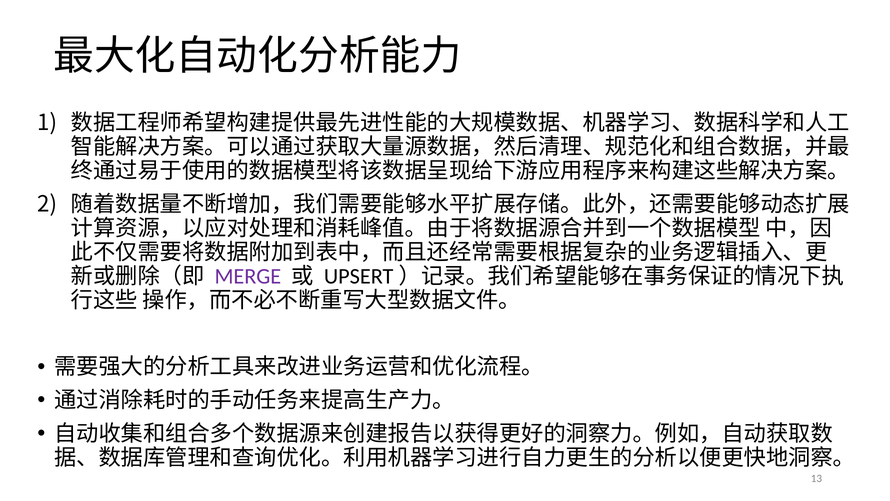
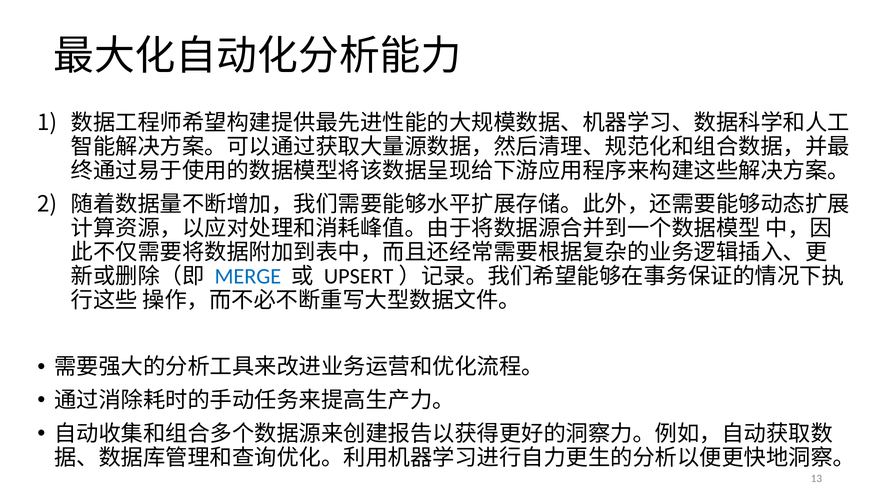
MERGE colour: purple -> blue
